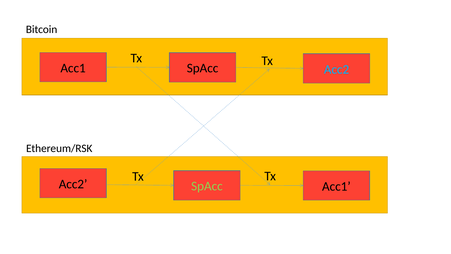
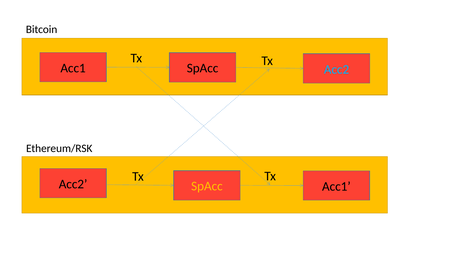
SpAcc at (207, 186) colour: light green -> yellow
